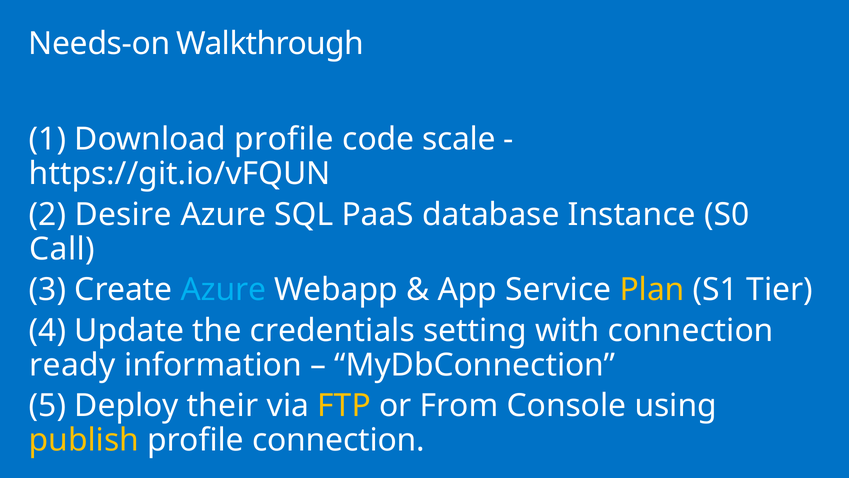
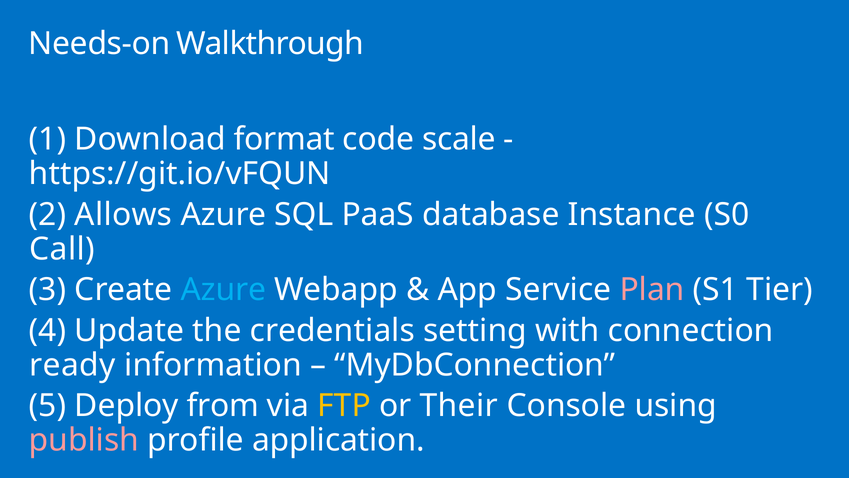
Download profile: profile -> format
Desire: Desire -> Allows
Plan colour: yellow -> pink
their: their -> from
From: From -> Their
publish colour: yellow -> pink
profile connection: connection -> application
